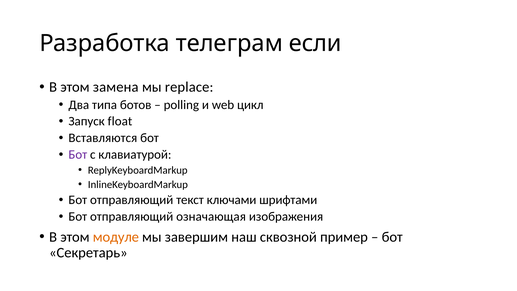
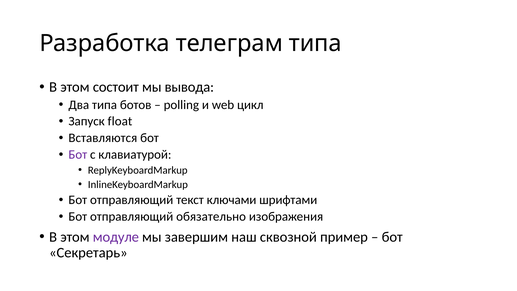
телеграм если: если -> типа
замена: замена -> состоит
replace: replace -> вывода
означающая: означающая -> обязательно
модуле colour: orange -> purple
